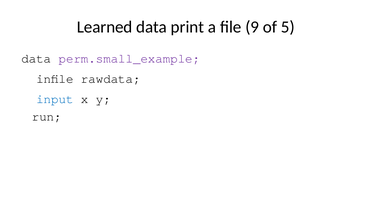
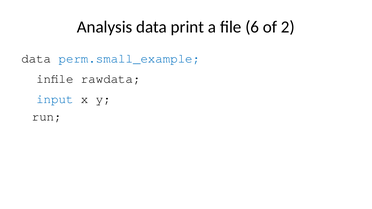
Learned: Learned -> Analysis
9: 9 -> 6
5: 5 -> 2
perm.small_example colour: purple -> blue
